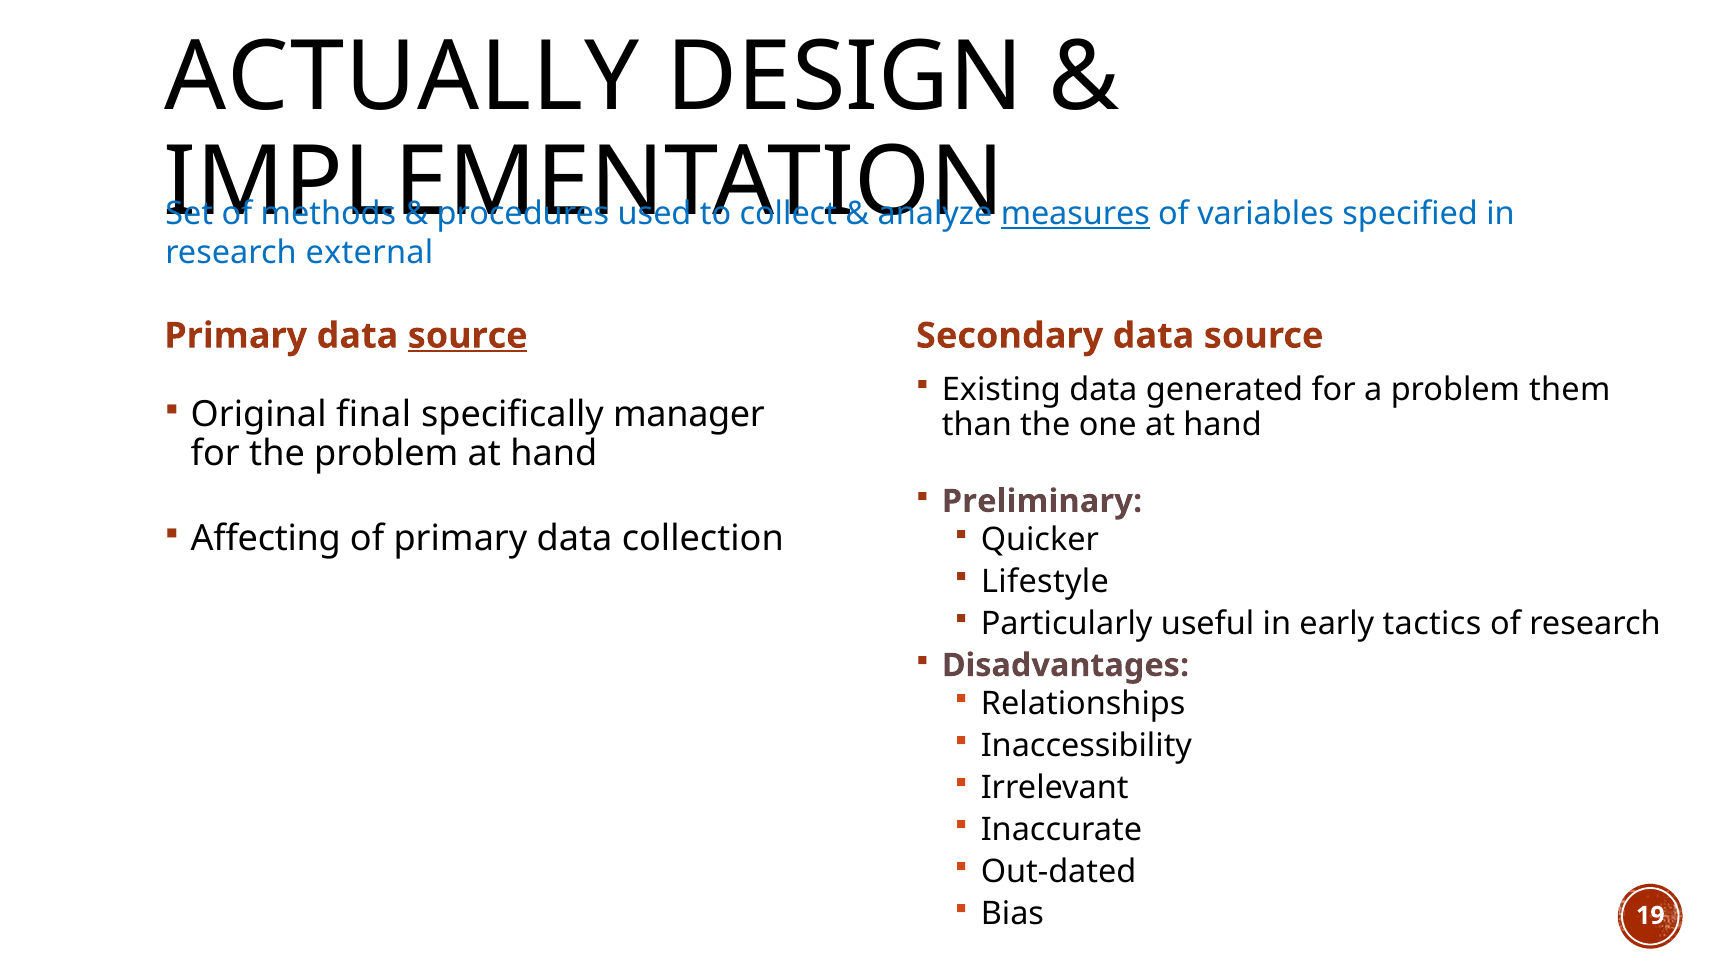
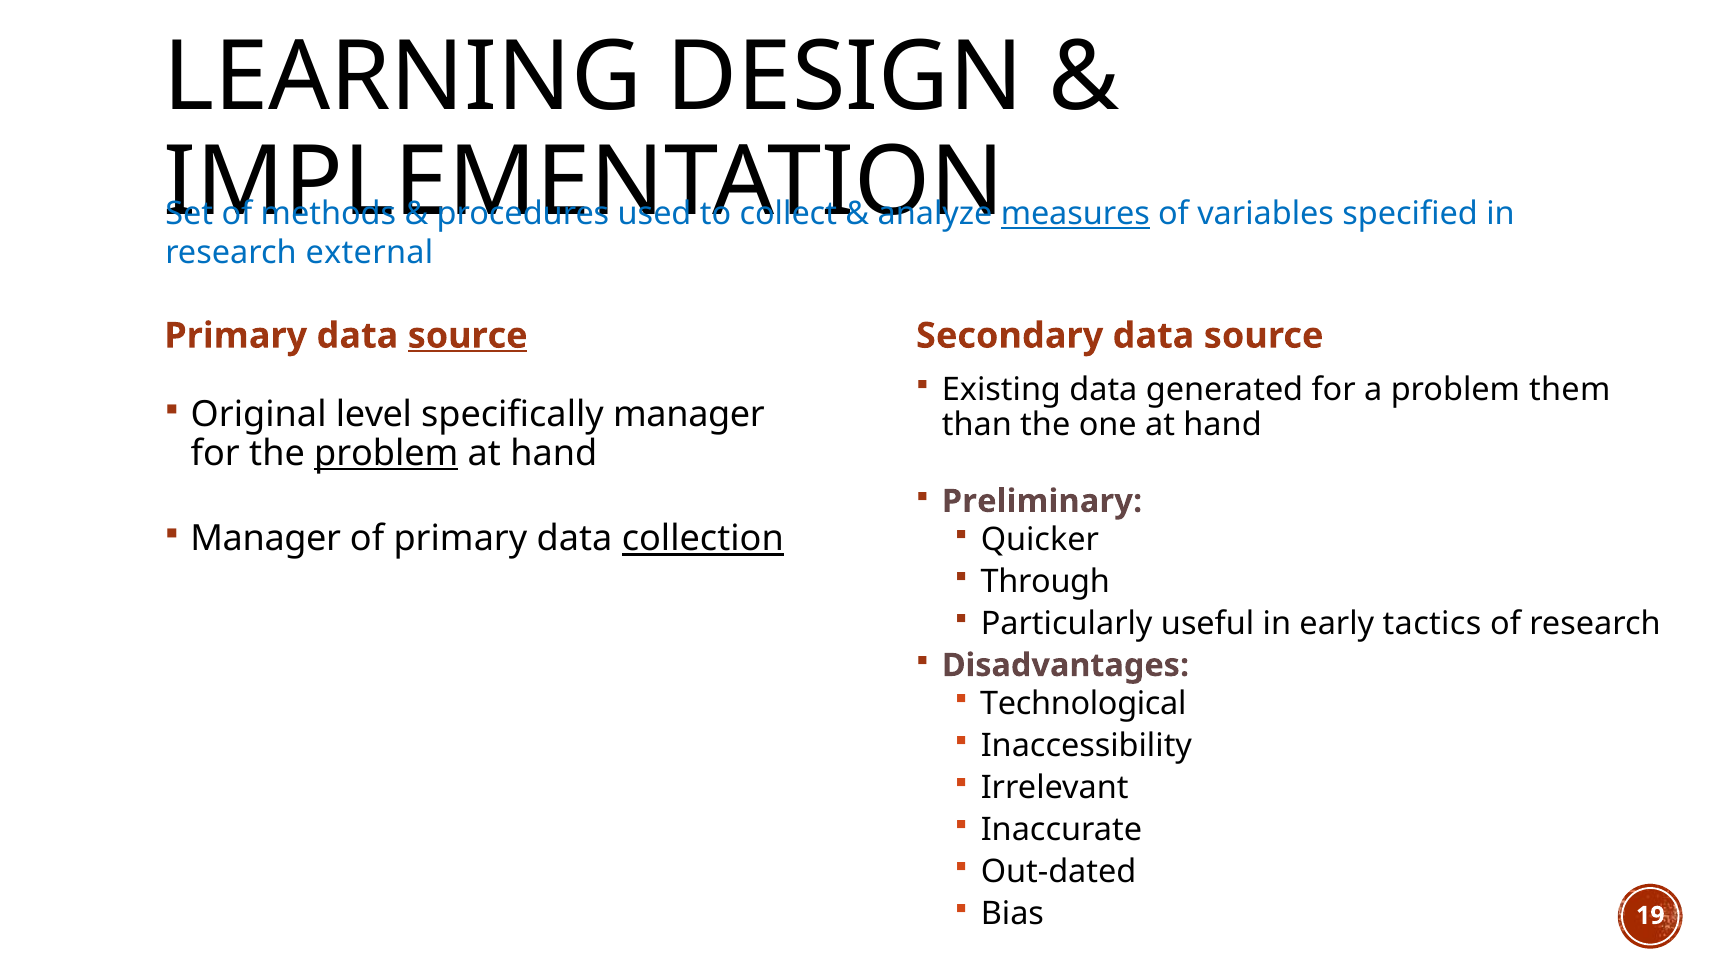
ACTUALLY: ACTUALLY -> LEARNING
final: final -> level
problem at (386, 454) underline: none -> present
Affecting at (266, 539): Affecting -> Manager
collection underline: none -> present
Lifestyle: Lifestyle -> Through
Relationships: Relationships -> Technological
